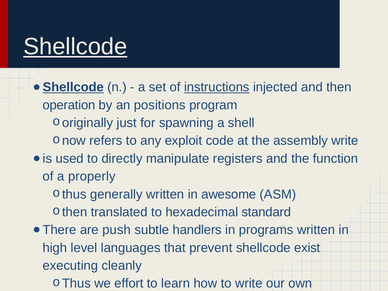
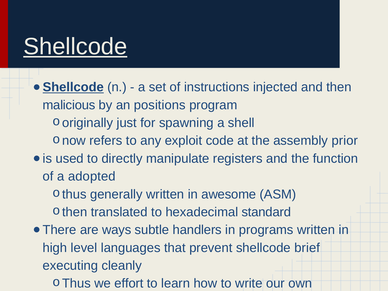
instructions underline: present -> none
operation: operation -> malicious
assembly write: write -> prior
properly: properly -> adopted
push: push -> ways
exist: exist -> brief
